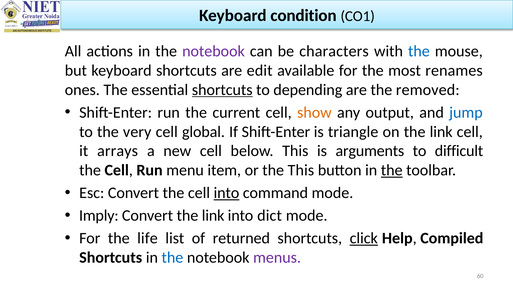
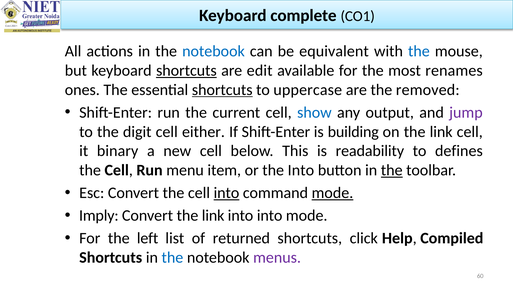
condition: condition -> complete
notebook at (213, 51) colour: purple -> blue
characters: characters -> equivalent
shortcuts at (186, 70) underline: none -> present
depending: depending -> uppercase
show colour: orange -> blue
jump colour: blue -> purple
very: very -> digit
global: global -> either
triangle: triangle -> building
arrays: arrays -> binary
arguments: arguments -> readability
difficult: difficult -> defines
the This: This -> Into
mode at (332, 193) underline: none -> present
into dict: dict -> into
life: life -> left
click underline: present -> none
